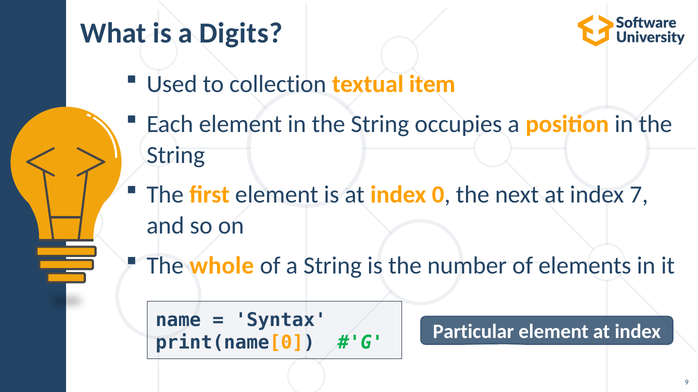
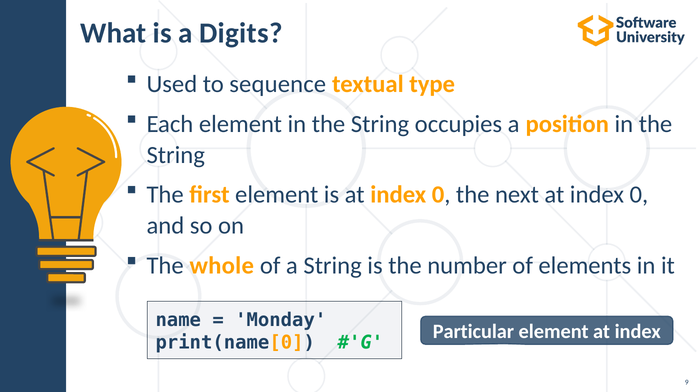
collection: collection -> sequence
item: item -> type
next at index 7: 7 -> 0
Syntax: Syntax -> Monday
